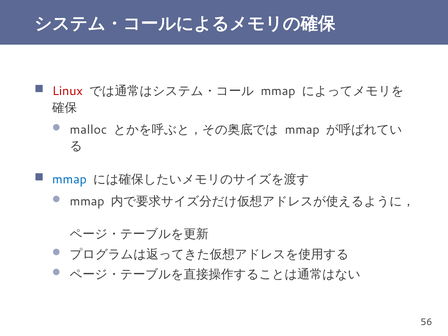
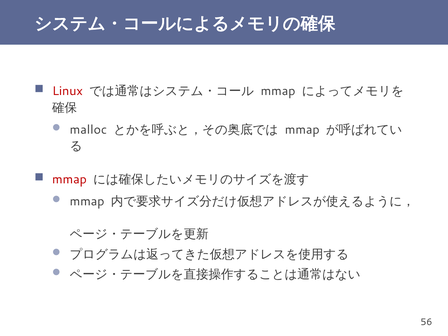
mmap at (69, 179) colour: blue -> red
